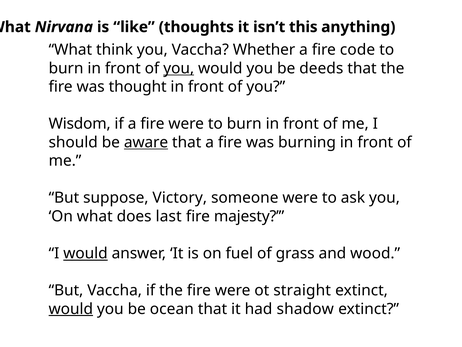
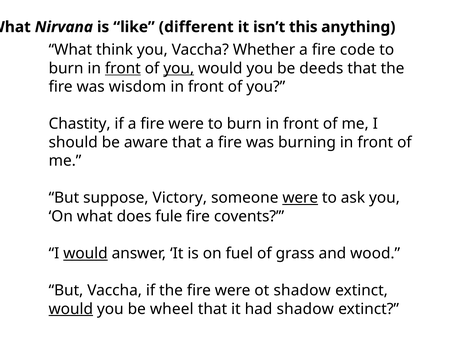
thoughts: thoughts -> different
front at (123, 68) underline: none -> present
thought: thought -> wisdom
Wisdom: Wisdom -> Chastity
aware underline: present -> none
were at (300, 198) underline: none -> present
last: last -> fule
majesty: majesty -> covents
ot straight: straight -> shadow
ocean: ocean -> wheel
